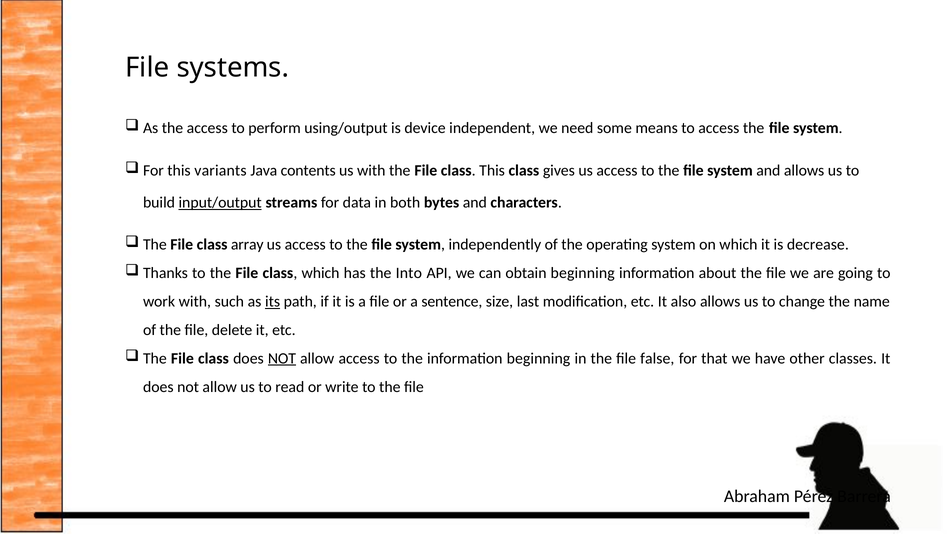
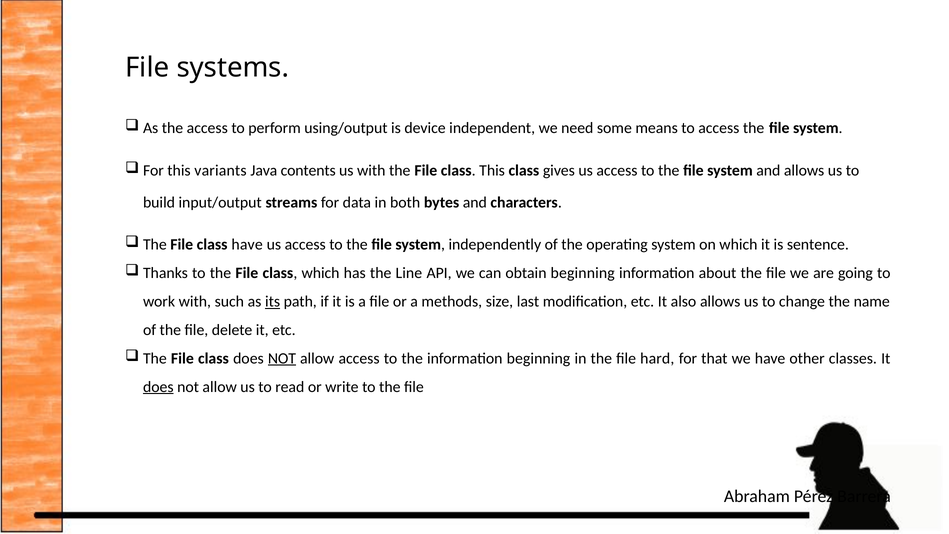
input/output underline: present -> none
class array: array -> have
decrease: decrease -> sentence
Into: Into -> Line
sentence: sentence -> methods
false: false -> hard
does at (158, 387) underline: none -> present
